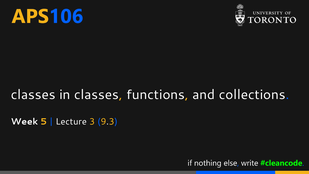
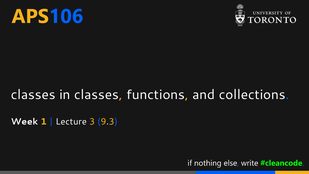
5: 5 -> 1
